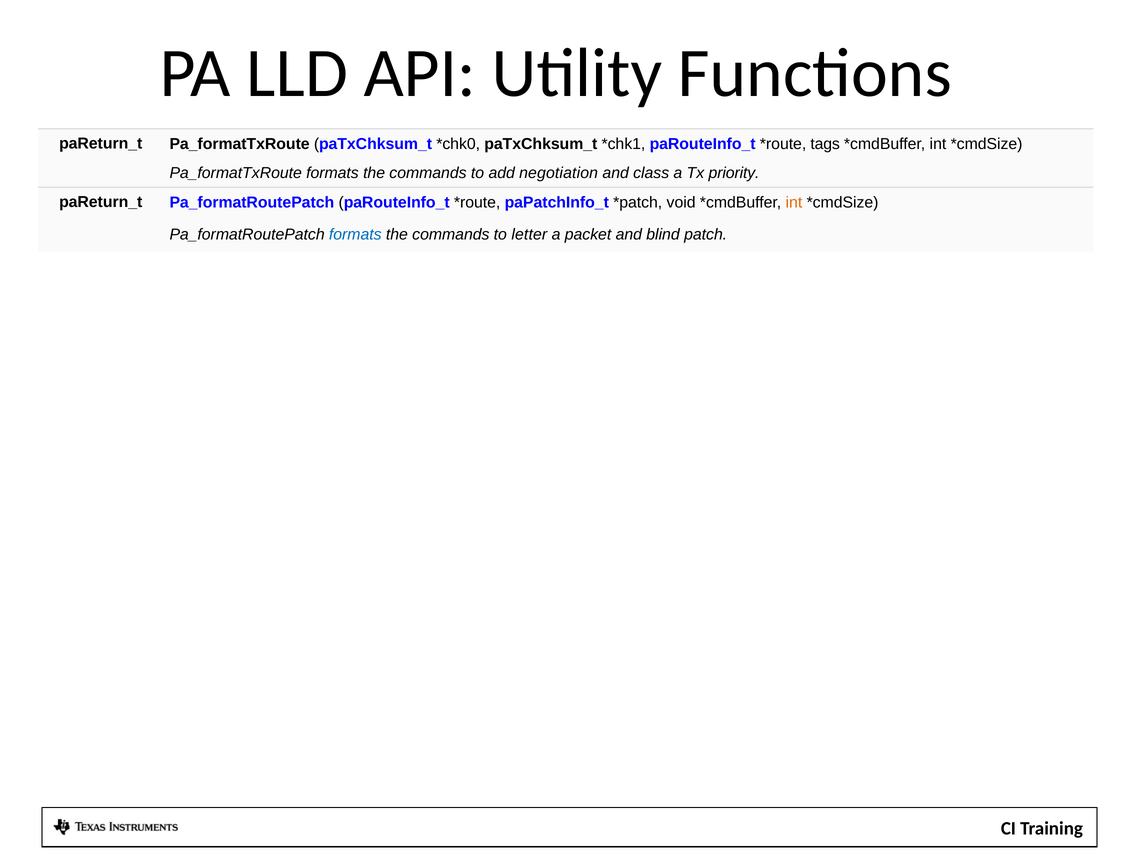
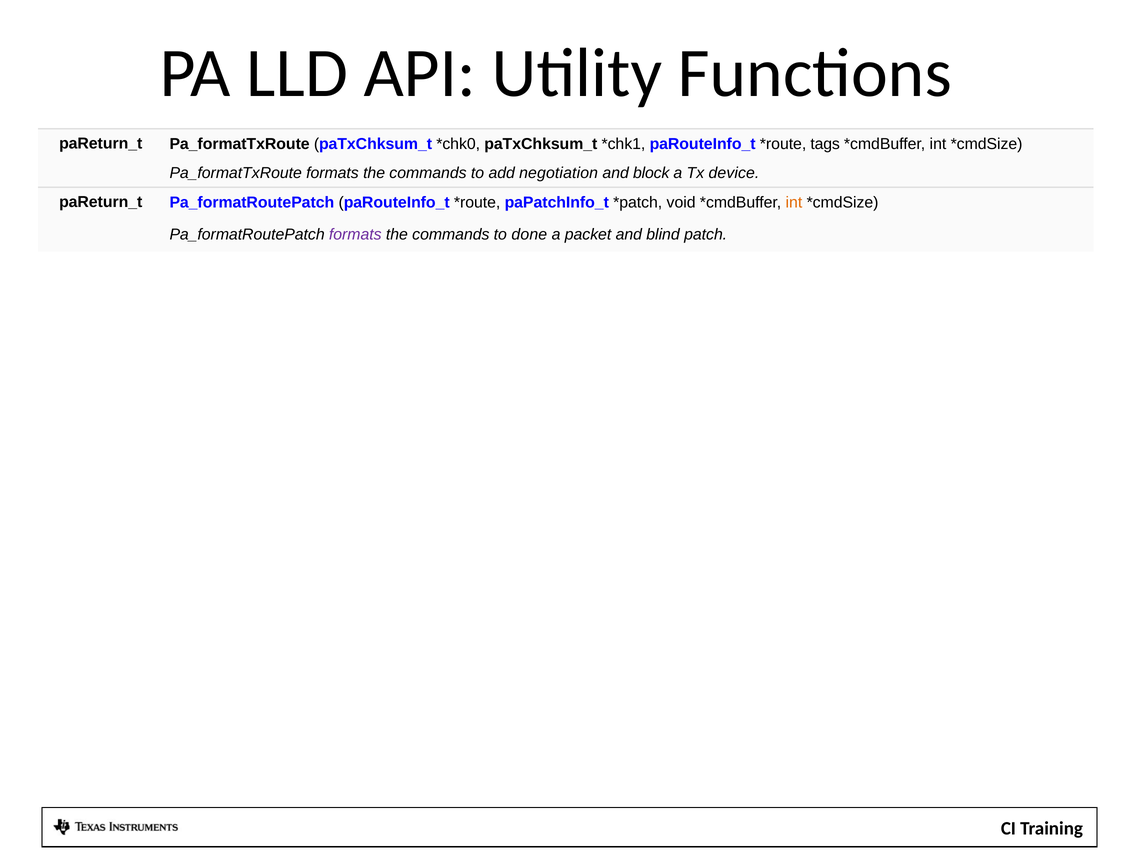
class: class -> block
priority: priority -> device
formats at (355, 234) colour: blue -> purple
letter: letter -> done
